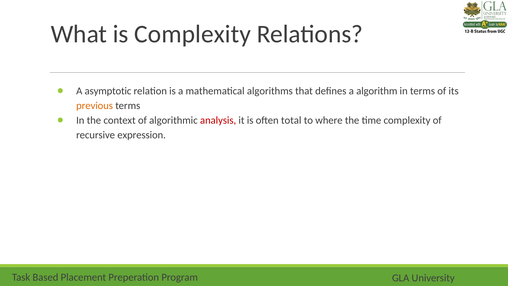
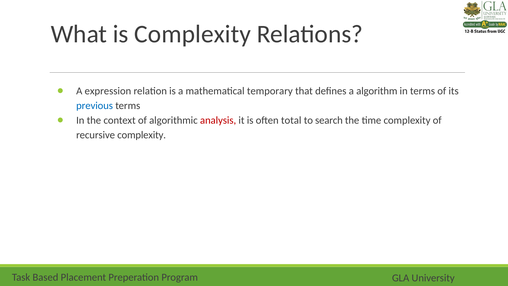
asymptotic: asymptotic -> expression
algorithms: algorithms -> temporary
previous colour: orange -> blue
where: where -> search
recursive expression: expression -> complexity
